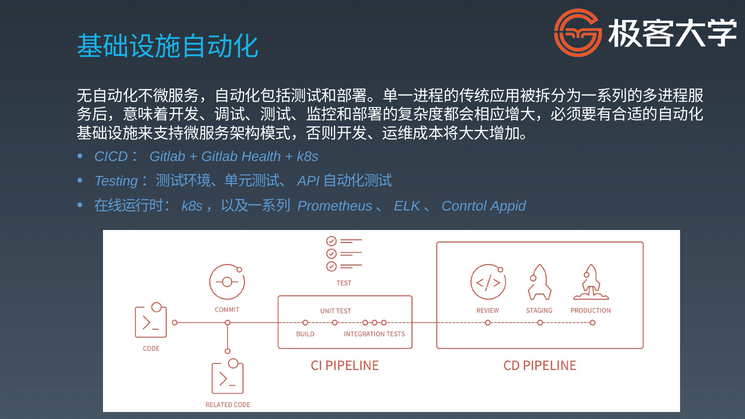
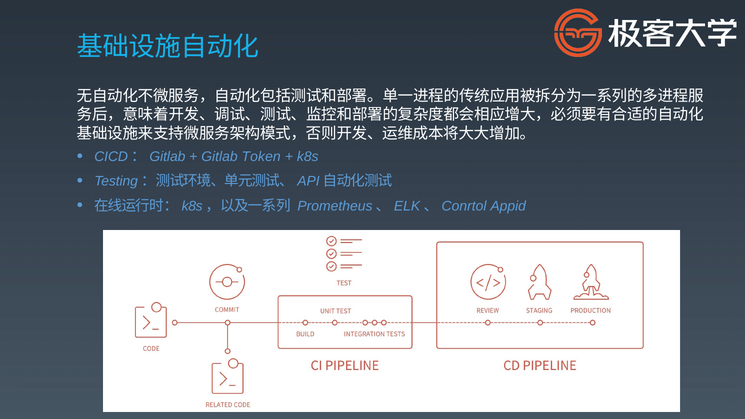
Health: Health -> Token
